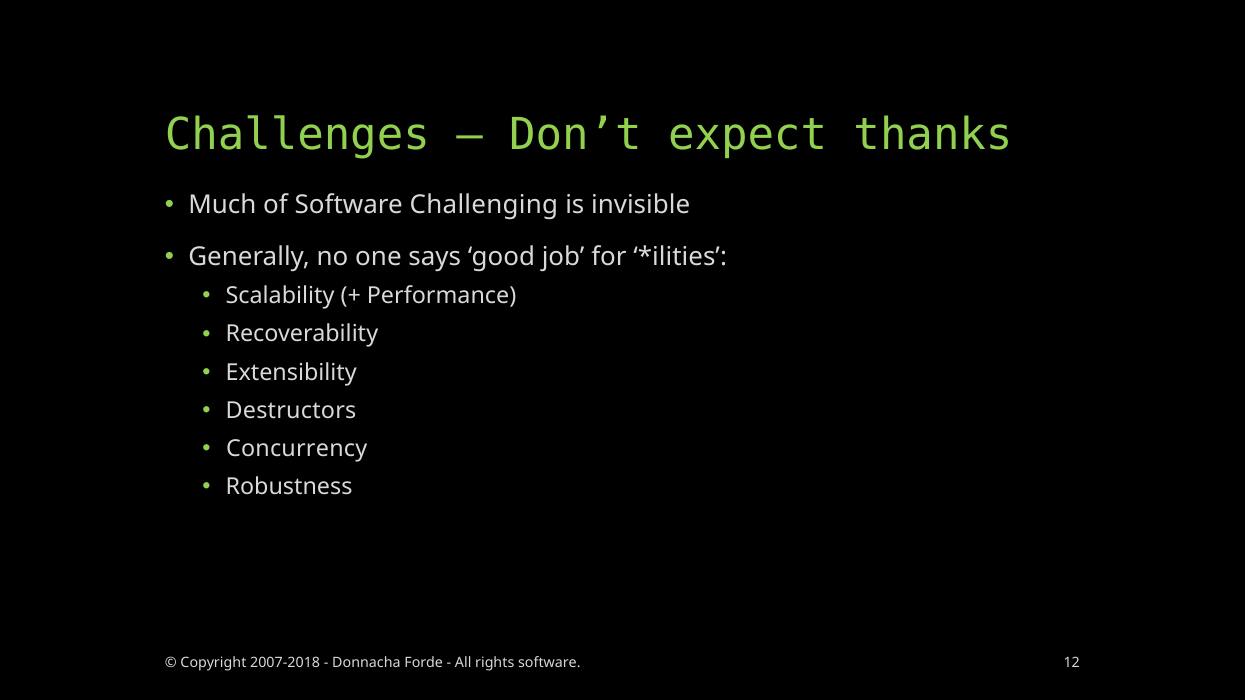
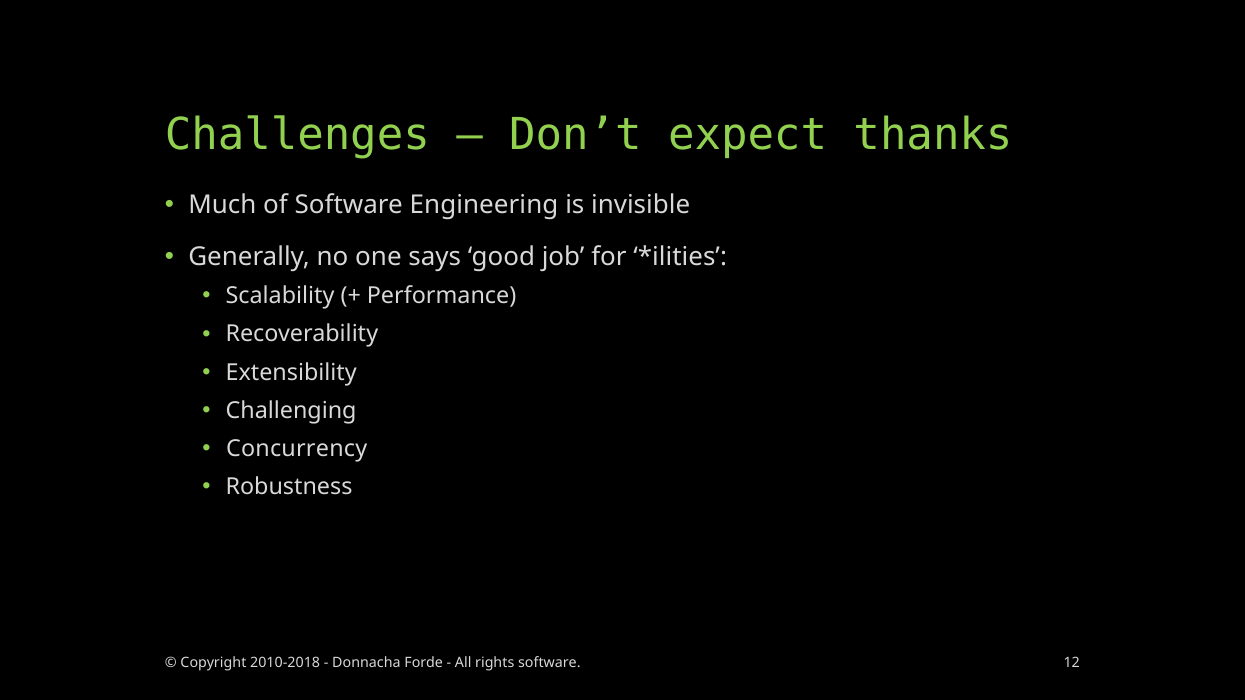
Challenging: Challenging -> Engineering
Destructors: Destructors -> Challenging
2007-2018: 2007-2018 -> 2010-2018
